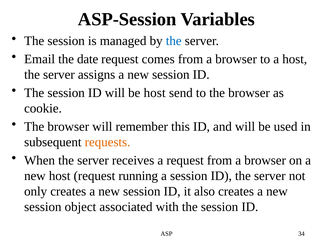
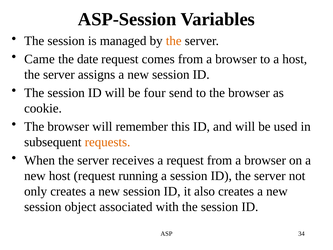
the at (174, 41) colour: blue -> orange
Email: Email -> Came
be host: host -> four
